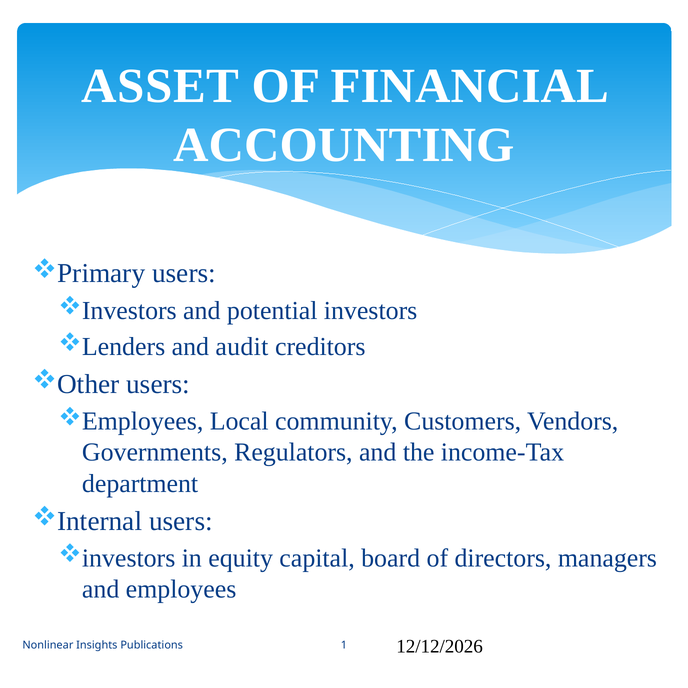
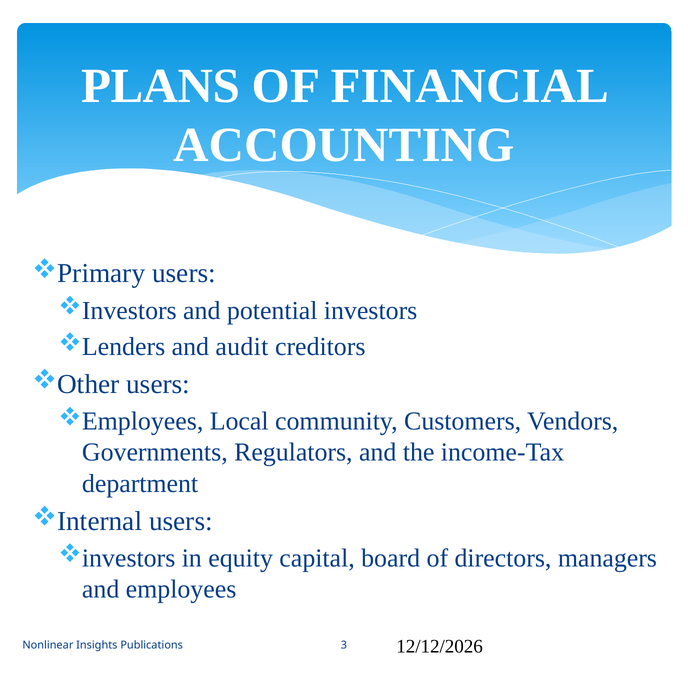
ASSET: ASSET -> PLANS
1: 1 -> 3
